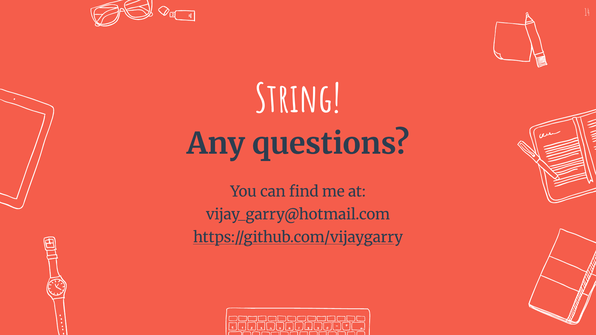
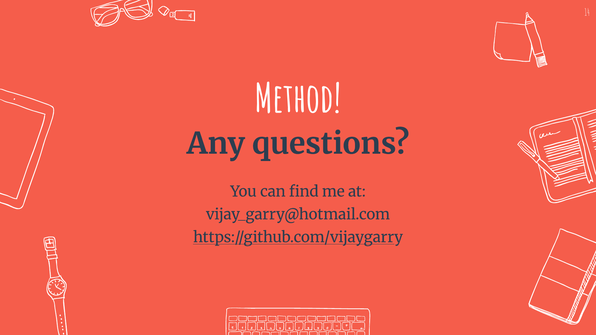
String: String -> Method
